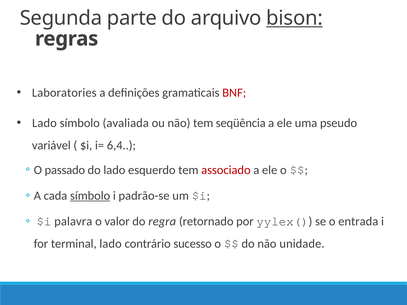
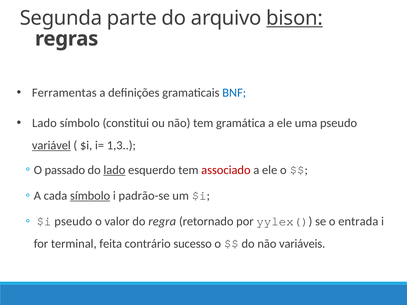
Laboratories: Laboratories -> Ferramentas
BNF colour: red -> blue
avaliada: avaliada -> constitui
seqüência: seqüência -> gramática
variável underline: none -> present
6,4: 6,4 -> 1,3
lado at (114, 170) underline: none -> present
$i palavra: palavra -> pseudo
terminal lado: lado -> feita
unidade: unidade -> variáveis
